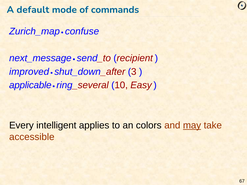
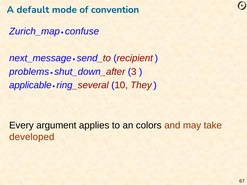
commands: commands -> convention
improved: improved -> problems
Easy: Easy -> They
intelligent: intelligent -> argument
may underline: present -> none
accessible: accessible -> developed
